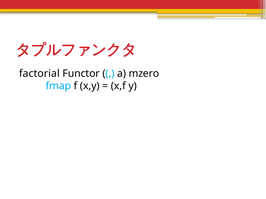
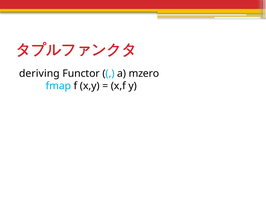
factorial: factorial -> deriving
